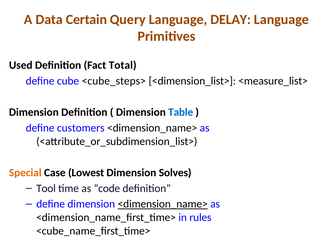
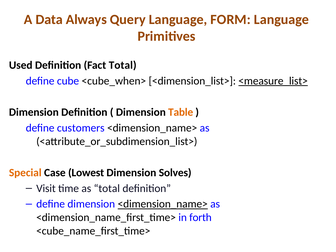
Certain: Certain -> Always
DELAY: DELAY -> FORM
<cube_steps>: <cube_steps> -> <cube_when>
<measure_list> underline: none -> present
Table colour: blue -> orange
Tool: Tool -> Visit
as code: code -> total
rules: rules -> forth
